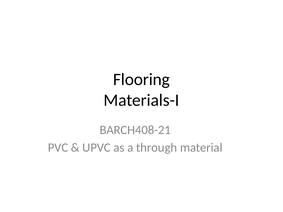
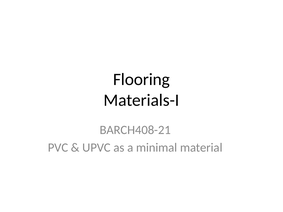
through: through -> minimal
